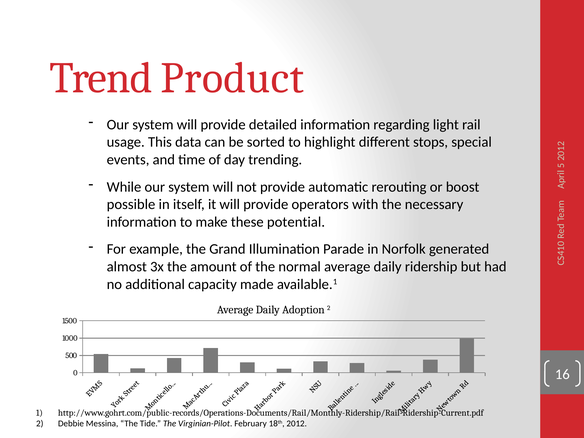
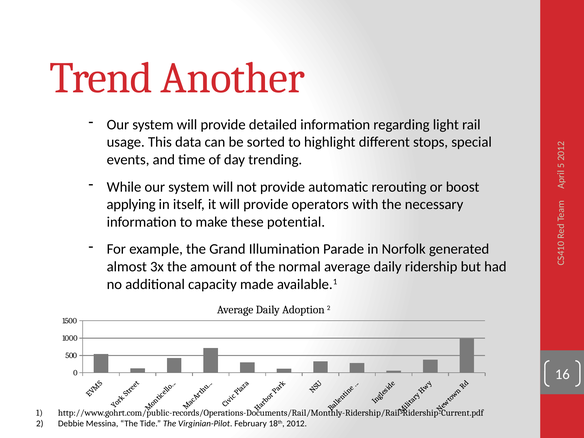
Product: Product -> Another
possible: possible -> applying
